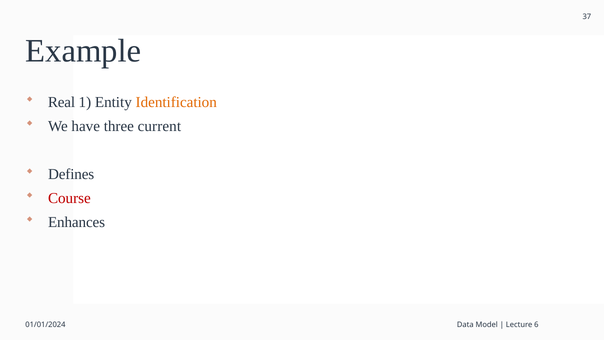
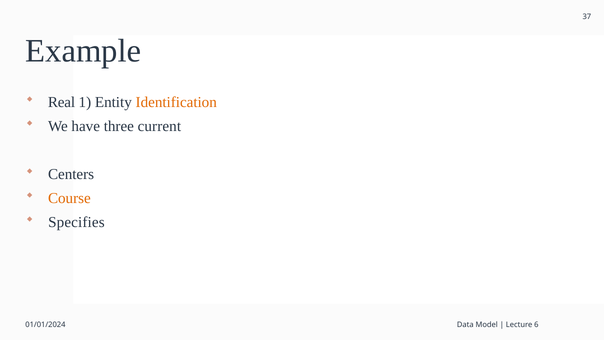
Defines: Defines -> Centers
Course colour: red -> orange
Enhances: Enhances -> Specifies
